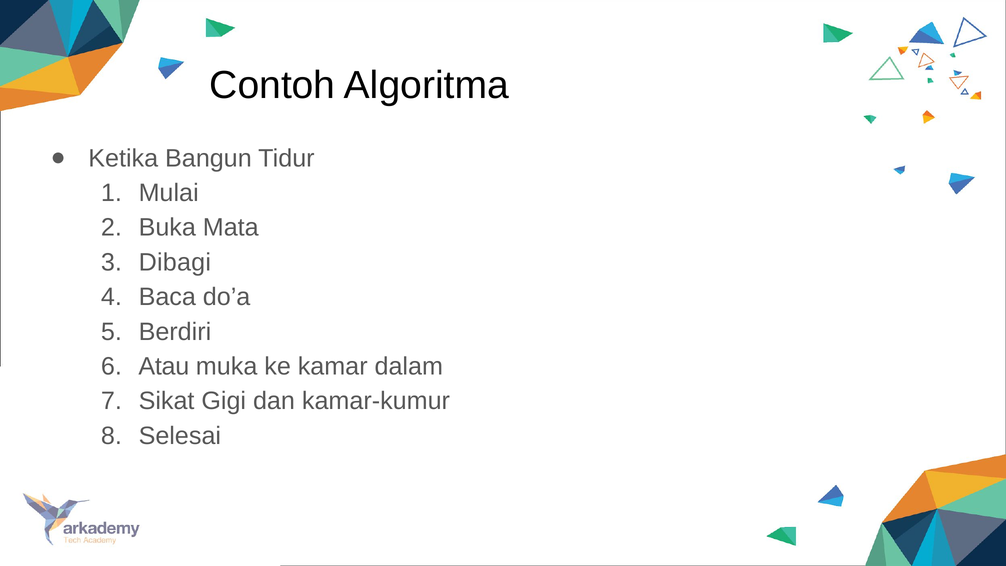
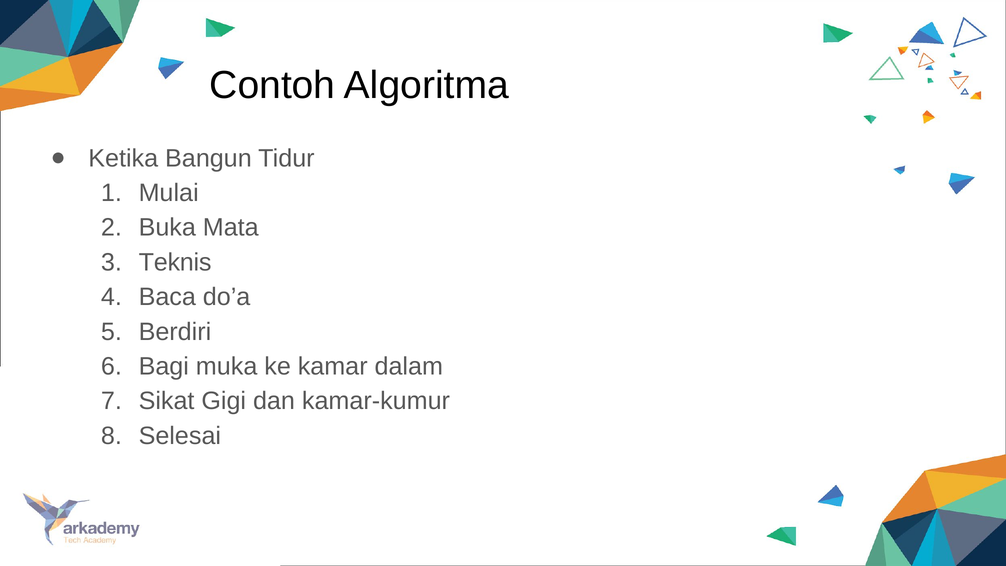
Dibagi: Dibagi -> Teknis
Atau: Atau -> Bagi
